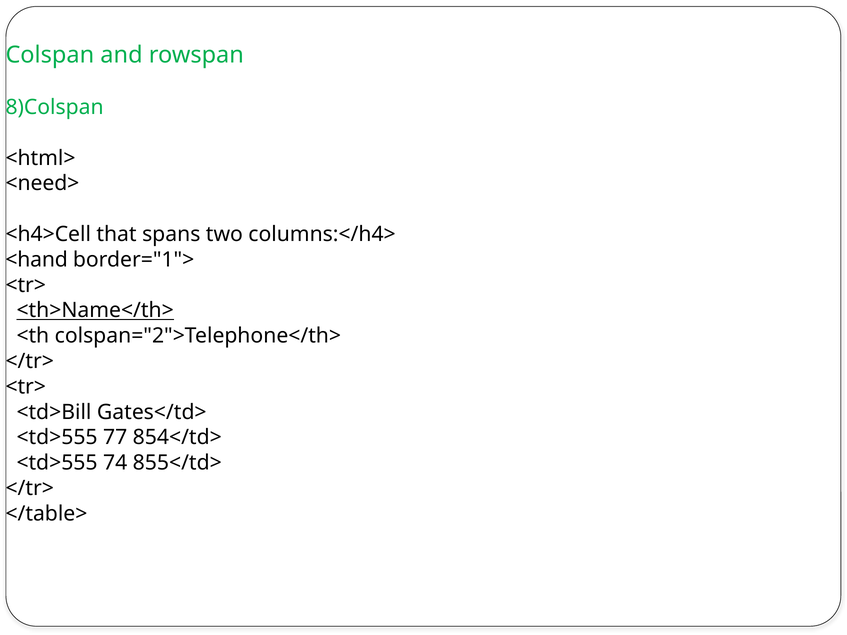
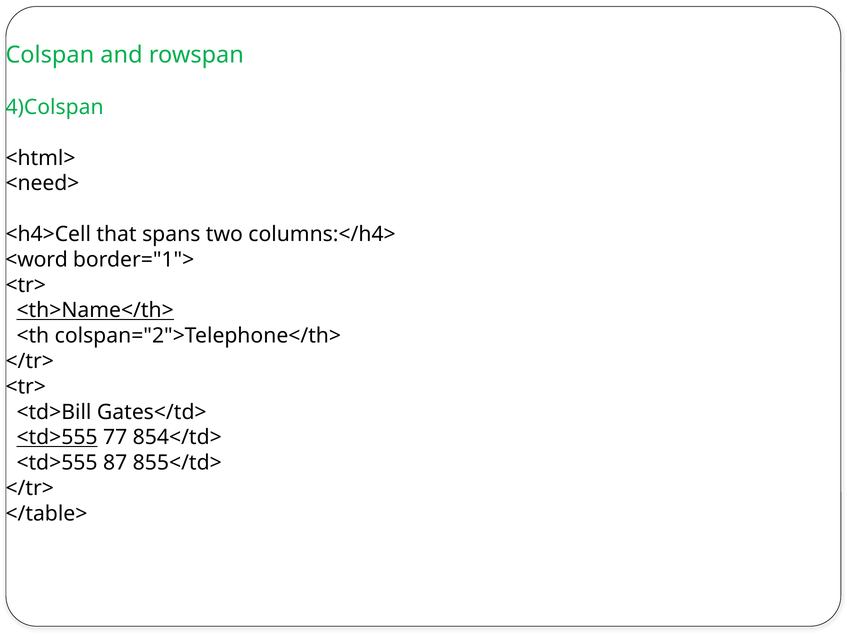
8)Colspan: 8)Colspan -> 4)Colspan
<hand: <hand -> <word
<td>555 at (57, 438) underline: none -> present
74: 74 -> 87
